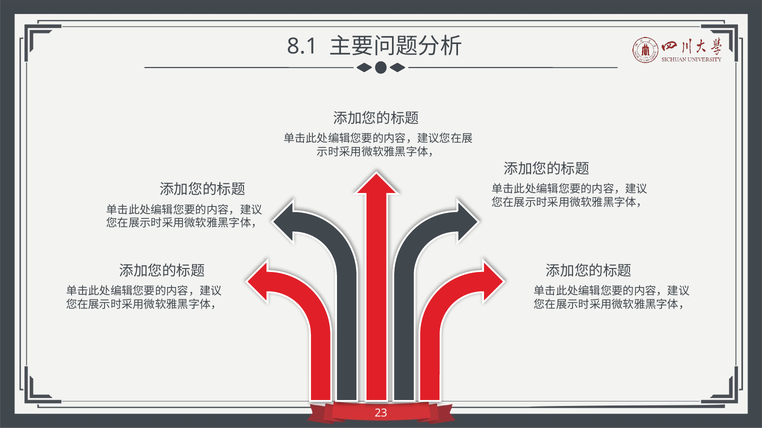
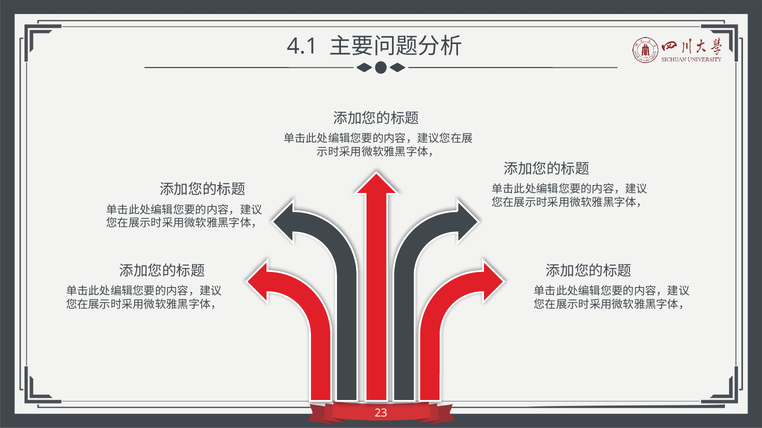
8.1: 8.1 -> 4.1
